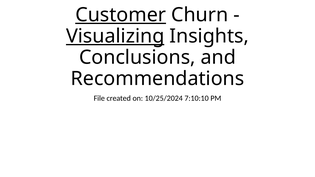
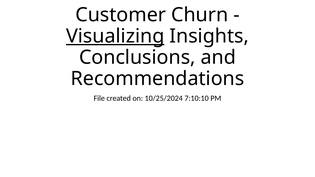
Customer underline: present -> none
